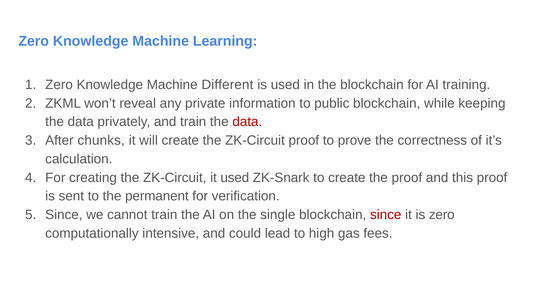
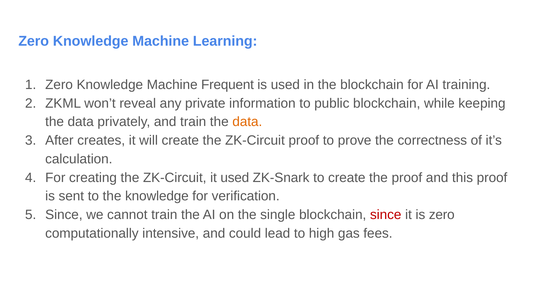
Different: Different -> Frequent
data at (247, 122) colour: red -> orange
chunks: chunks -> creates
the permanent: permanent -> knowledge
